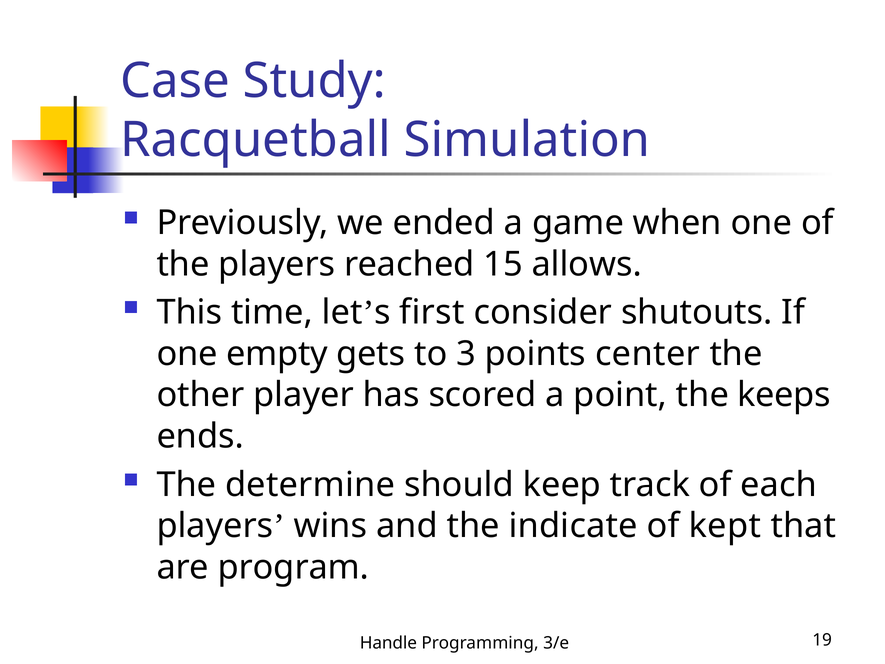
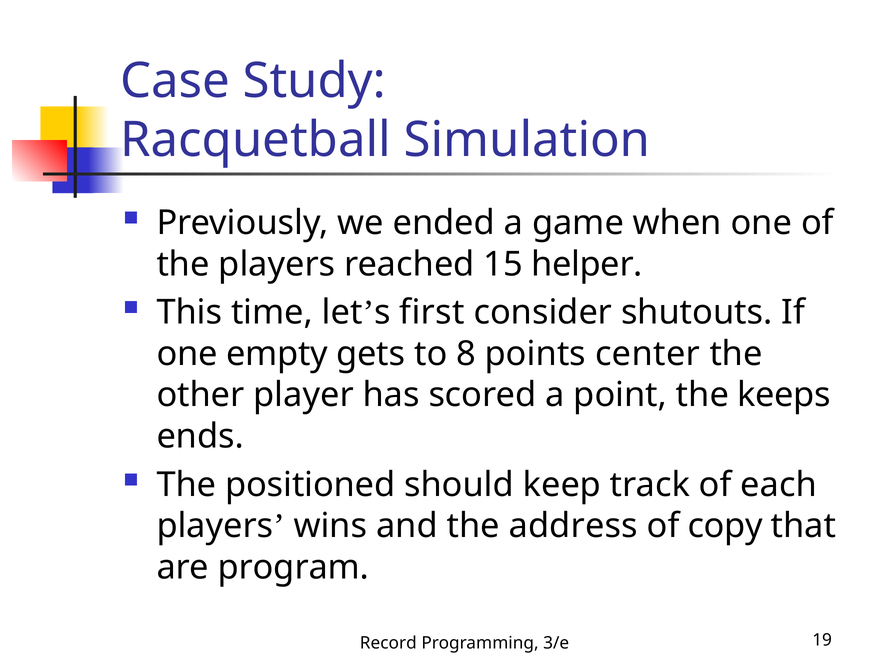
allows: allows -> helper
3: 3 -> 8
determine: determine -> positioned
indicate: indicate -> address
kept: kept -> copy
Handle: Handle -> Record
